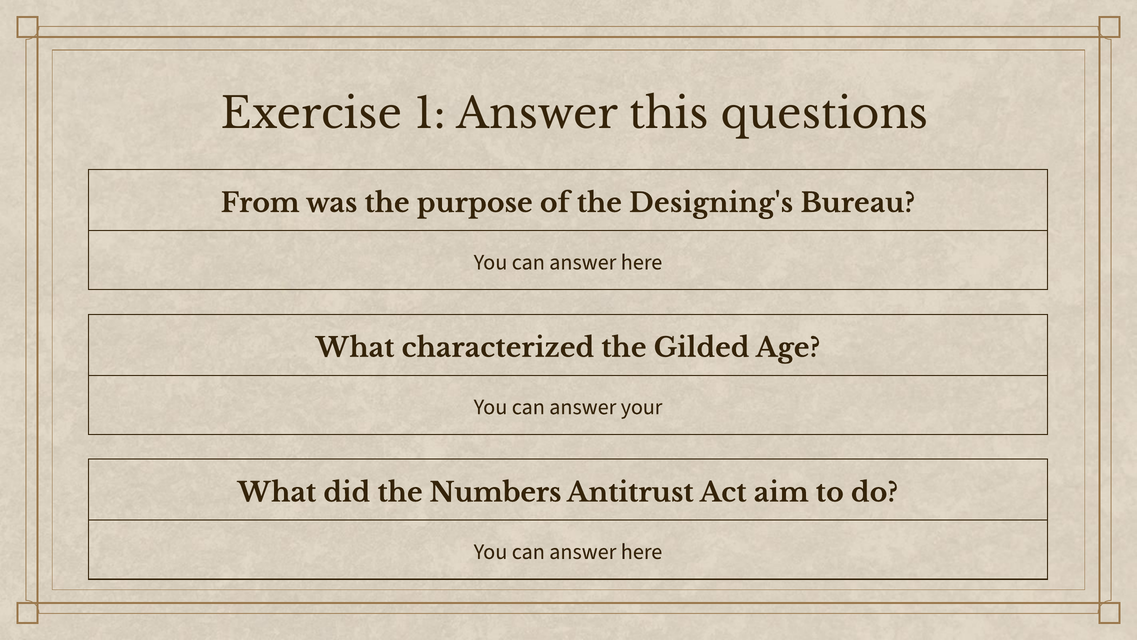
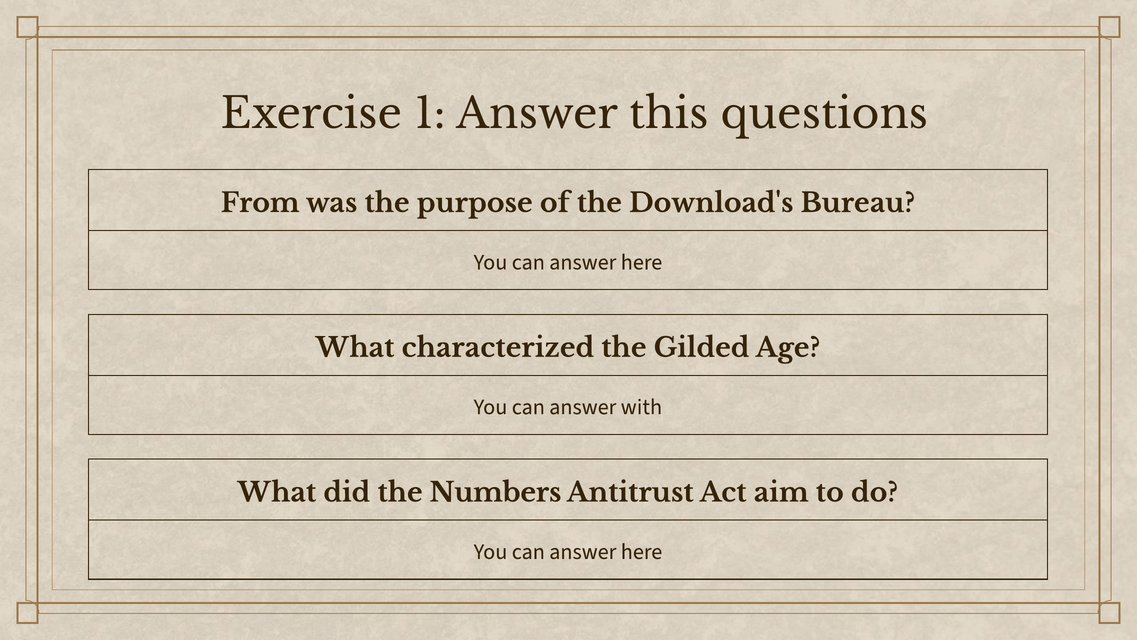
Designing's: Designing's -> Download's
your: your -> with
